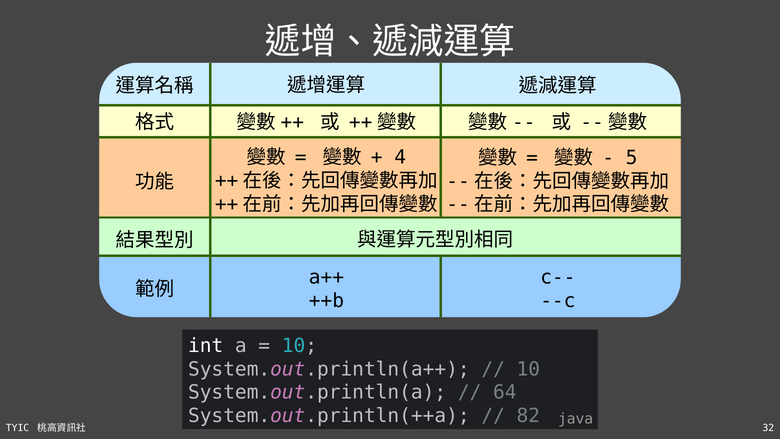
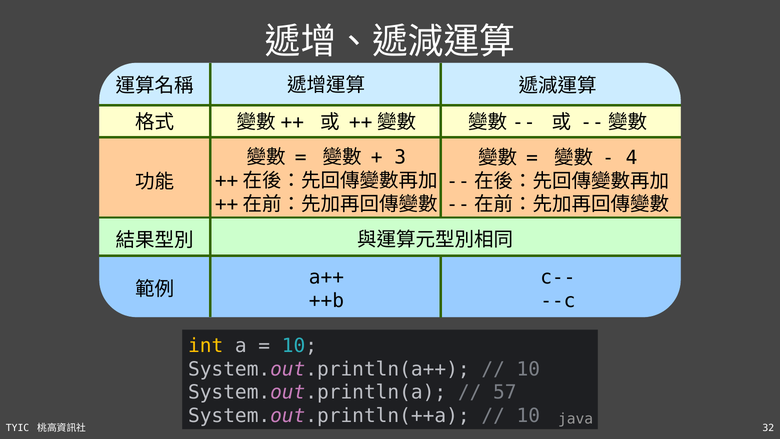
4: 4 -> 3
5: 5 -> 4
int colour: white -> yellow
64: 64 -> 57
82 at (528, 416): 82 -> 10
